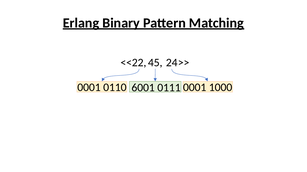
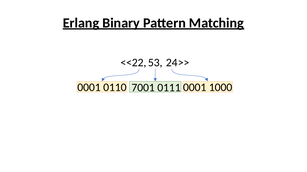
45: 45 -> 53
6001: 6001 -> 7001
